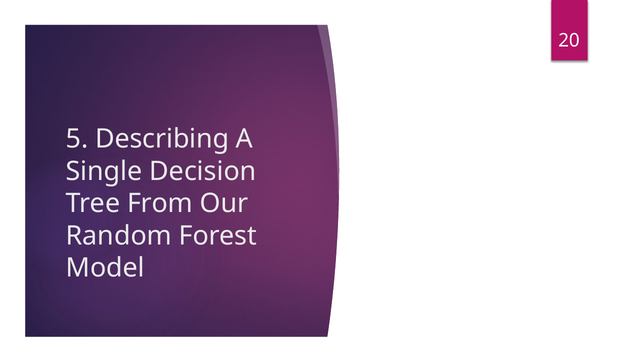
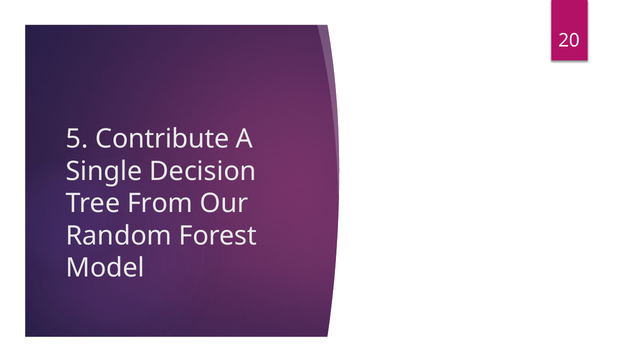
Describing: Describing -> Contribute
